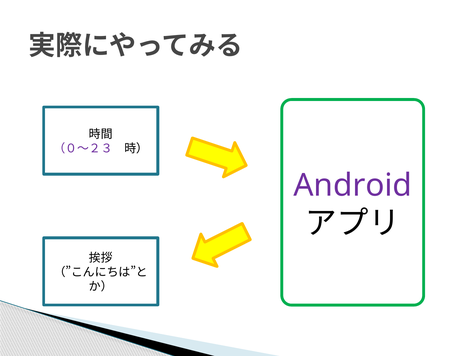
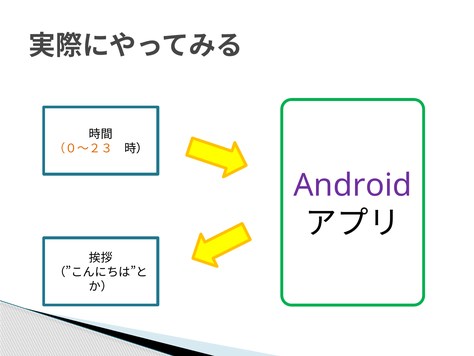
（０～２３ colour: purple -> orange
